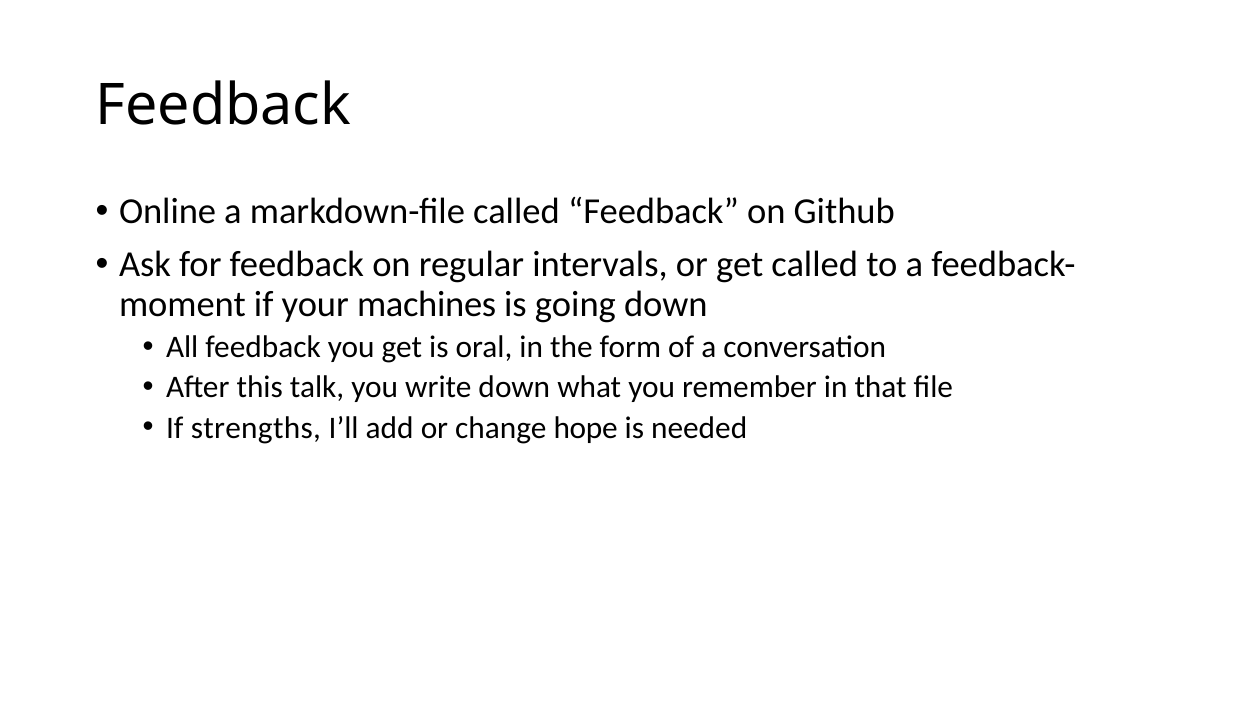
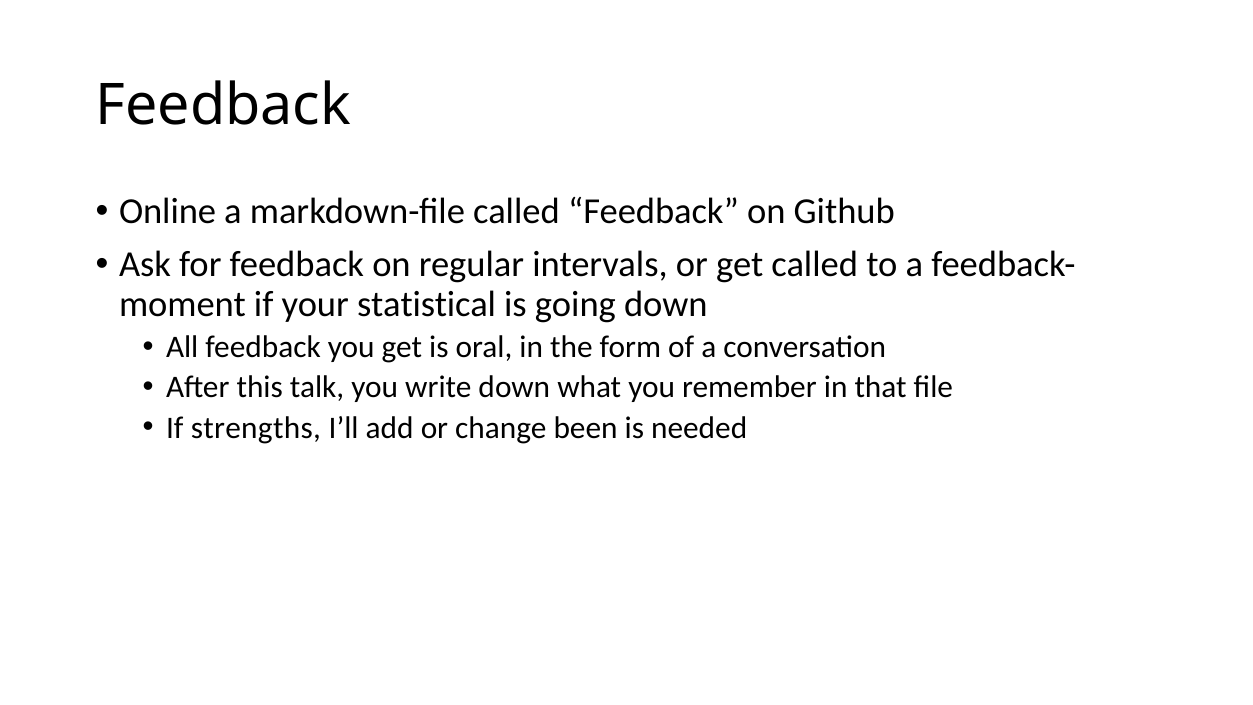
machines: machines -> statistical
hope: hope -> been
